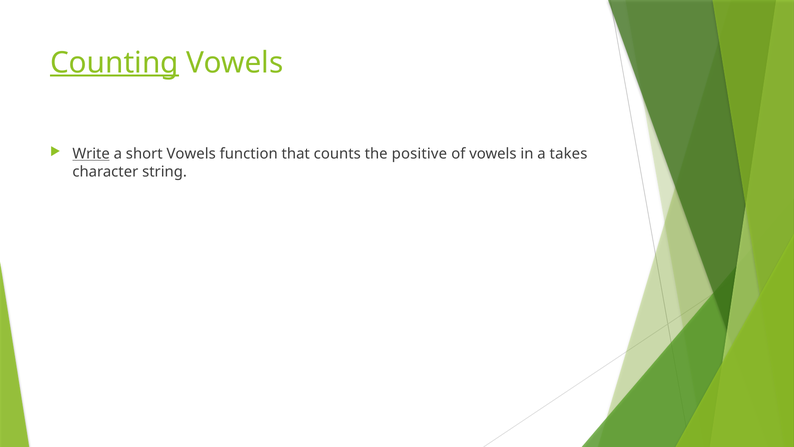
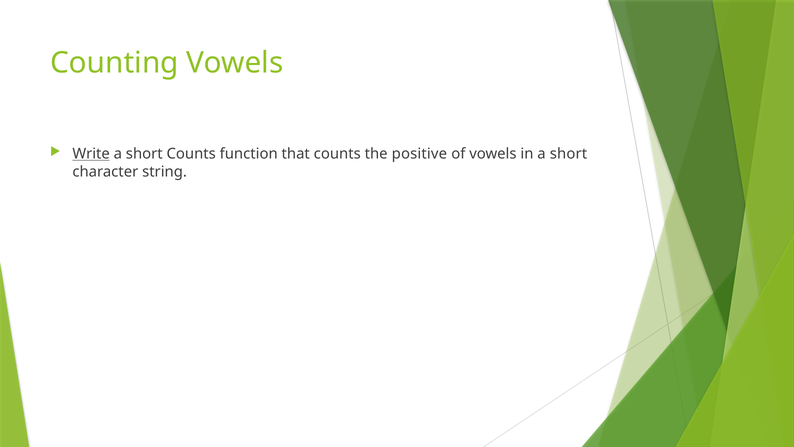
Counting underline: present -> none
short Vowels: Vowels -> Counts
in a takes: takes -> short
